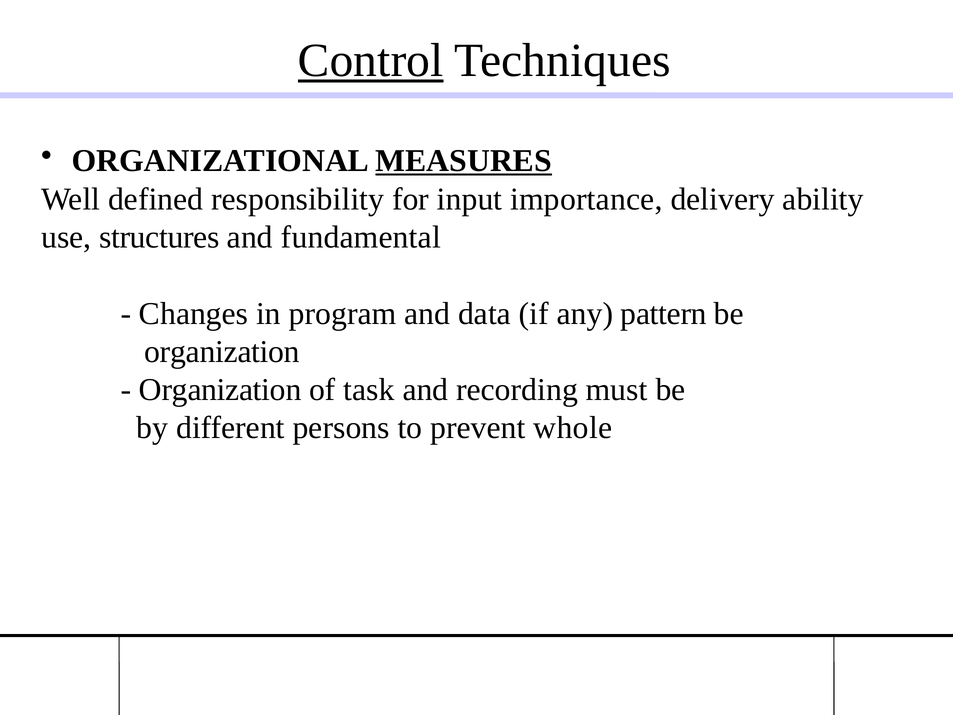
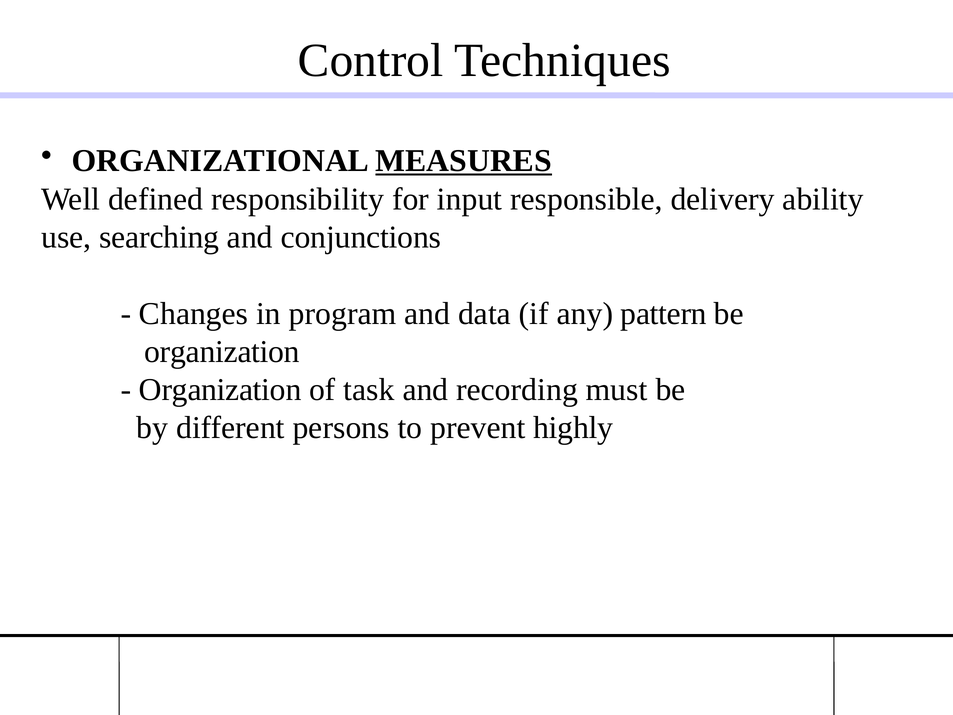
Control underline: present -> none
importance: importance -> responsible
structures: structures -> searching
fundamental: fundamental -> conjunctions
whole: whole -> highly
